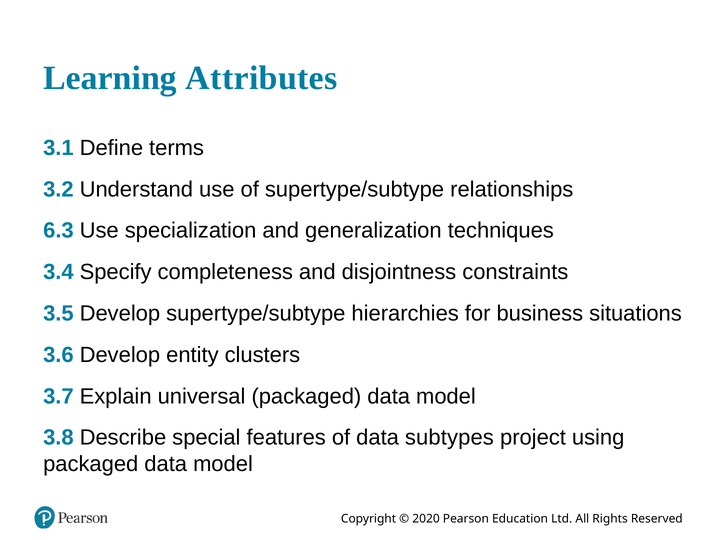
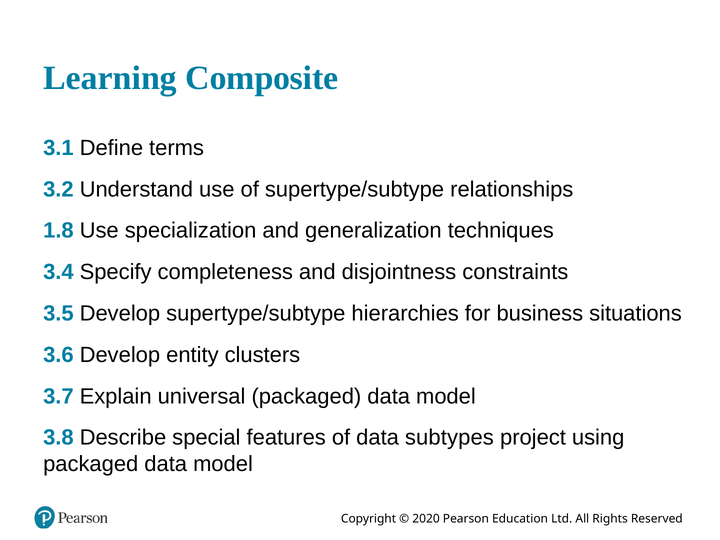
Attributes: Attributes -> Composite
6.3: 6.3 -> 1.8
